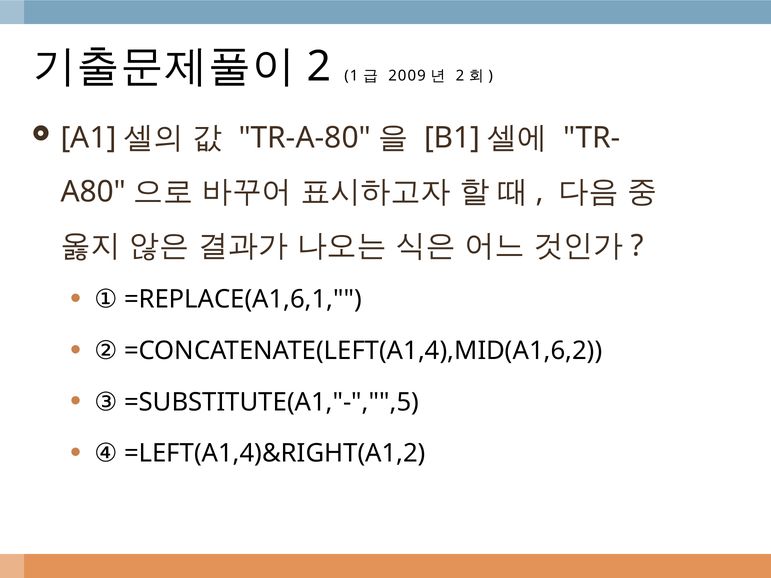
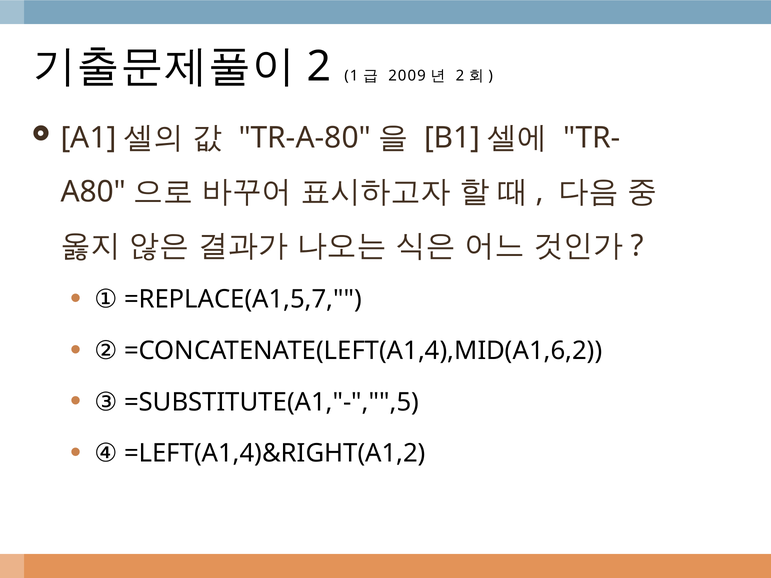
=REPLACE(A1,6,1: =REPLACE(A1,6,1 -> =REPLACE(A1,5,7
